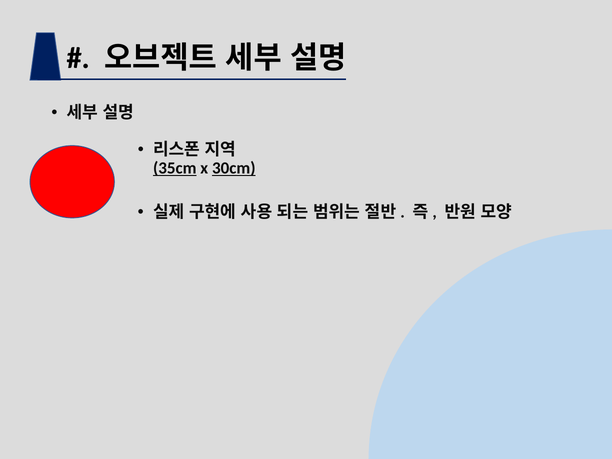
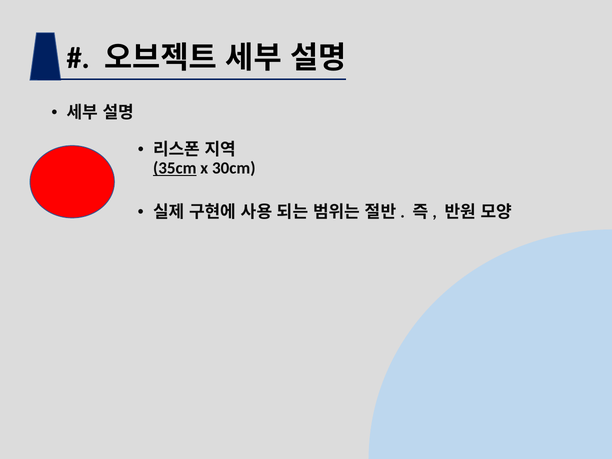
30cm underline: present -> none
